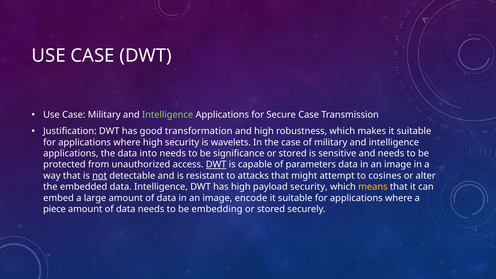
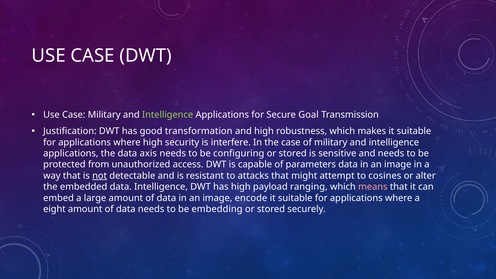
Secure Case: Case -> Goal
wavelets: wavelets -> interfere
into: into -> axis
significance: significance -> configuring
DWT at (216, 165) underline: present -> none
payload security: security -> ranging
means colour: yellow -> pink
piece: piece -> eight
